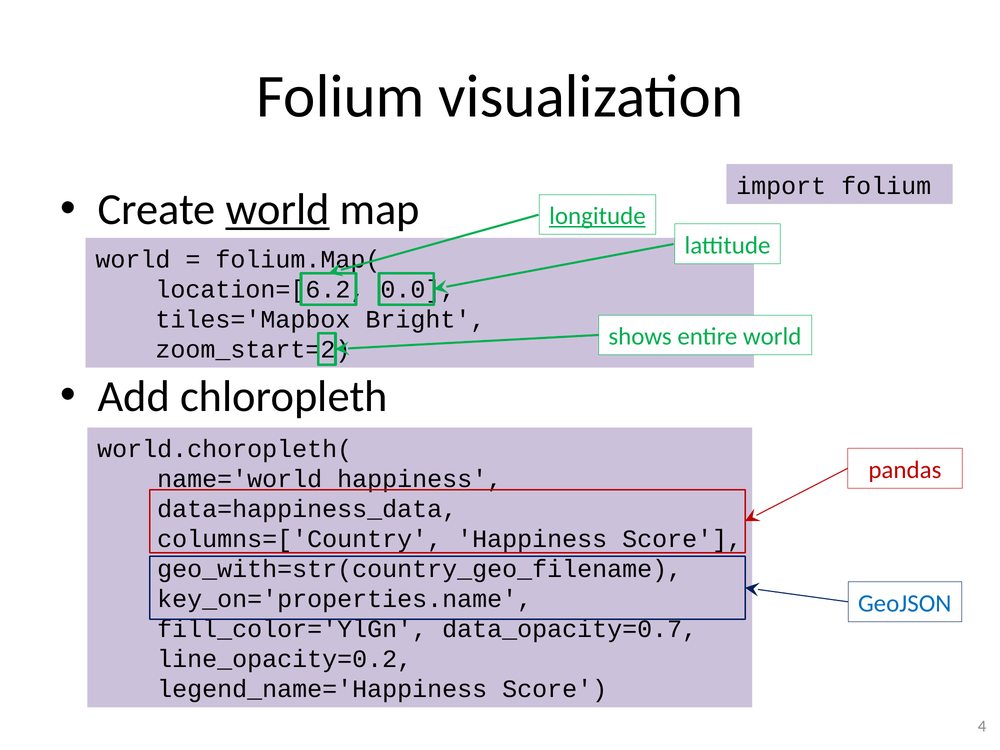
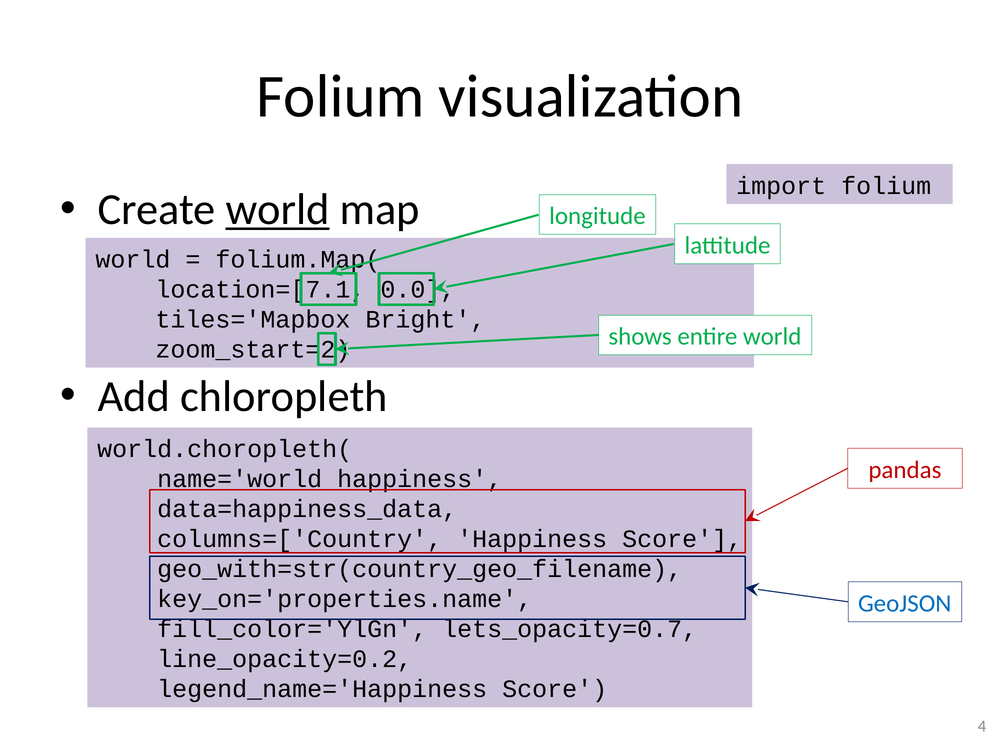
longitude underline: present -> none
location=[6.2: location=[6.2 -> location=[7.1
data_opacity=0.7: data_opacity=0.7 -> lets_opacity=0.7
